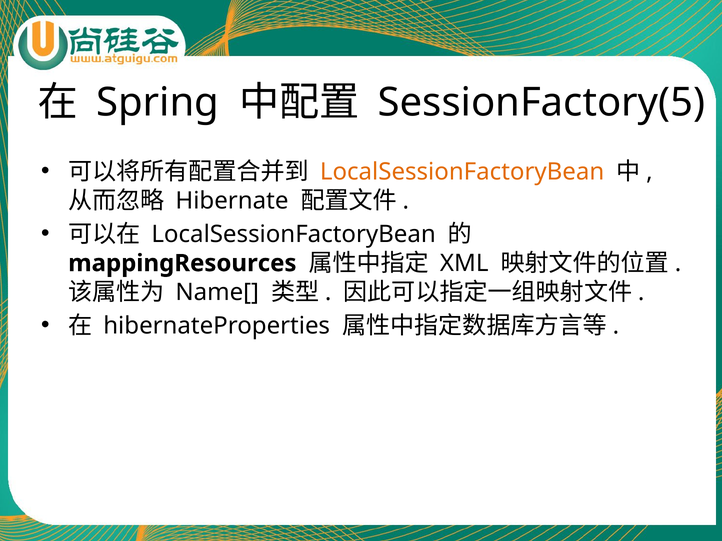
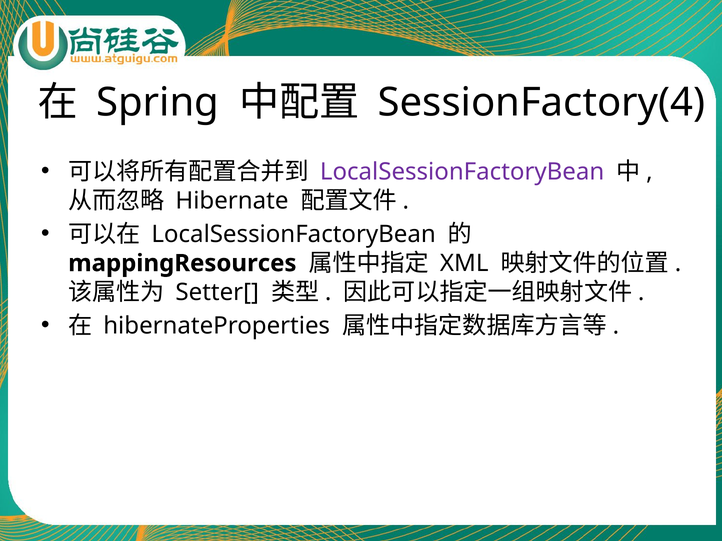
SessionFactory(5: SessionFactory(5 -> SessionFactory(4
LocalSessionFactoryBean at (462, 172) colour: orange -> purple
Name[: Name[ -> Setter[
